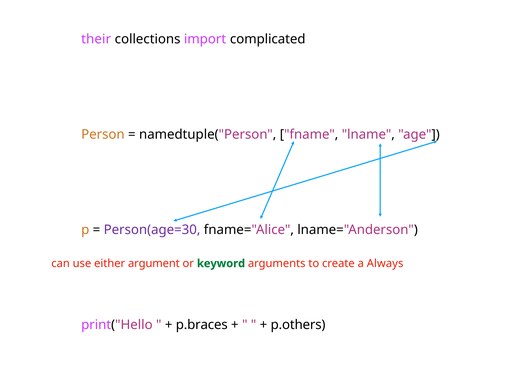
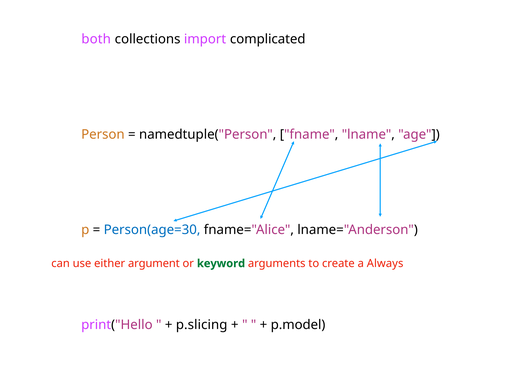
their: their -> both
Person(age=30 colour: purple -> blue
p.braces: p.braces -> p.slicing
p.others: p.others -> p.model
